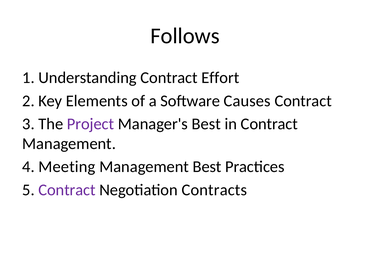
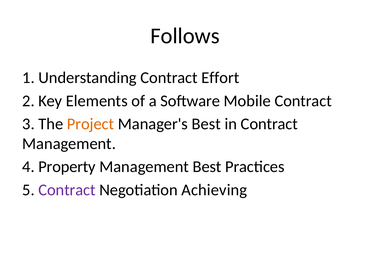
Causes: Causes -> Mobile
Project colour: purple -> orange
Meeting: Meeting -> Property
Contracts: Contracts -> Achieving
